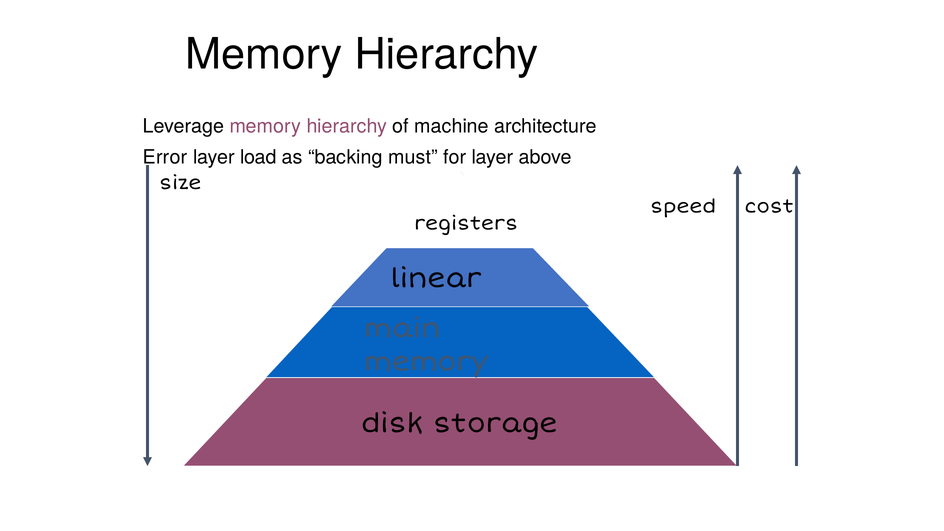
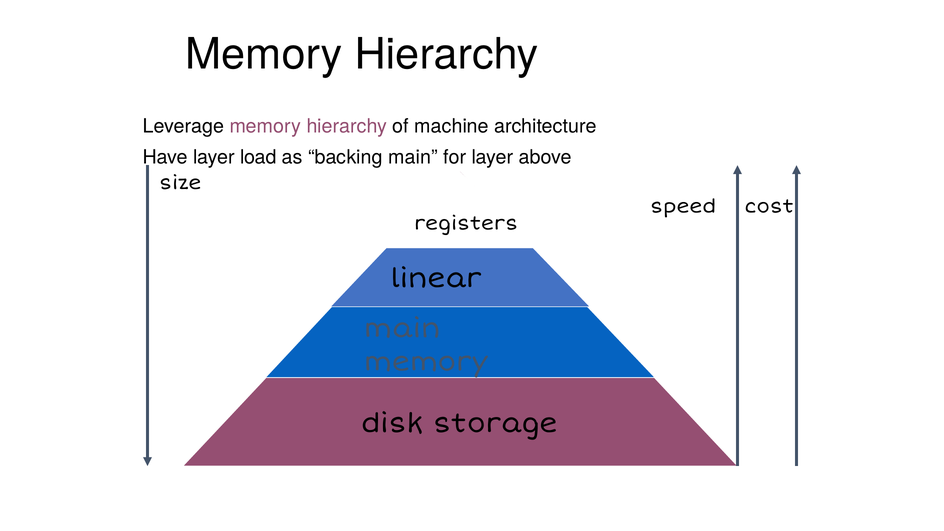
Error: Error -> Have
backing must: must -> main
